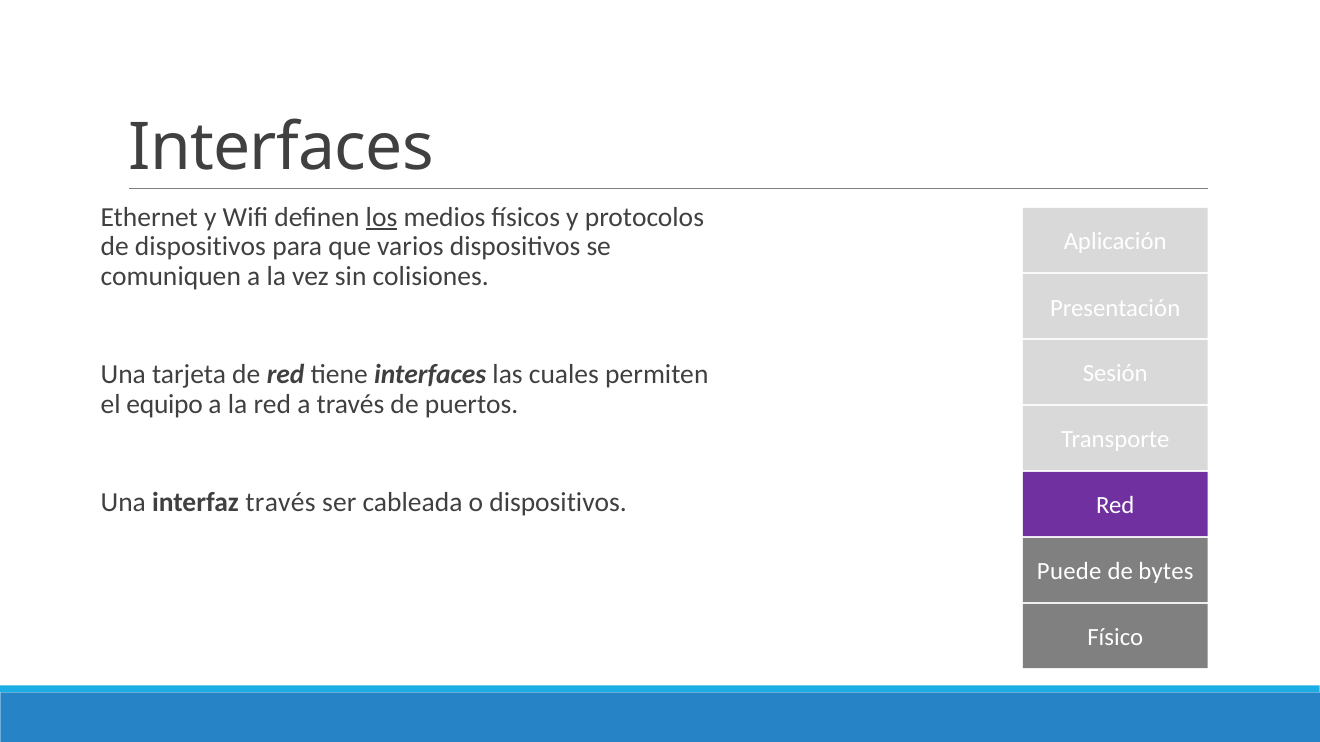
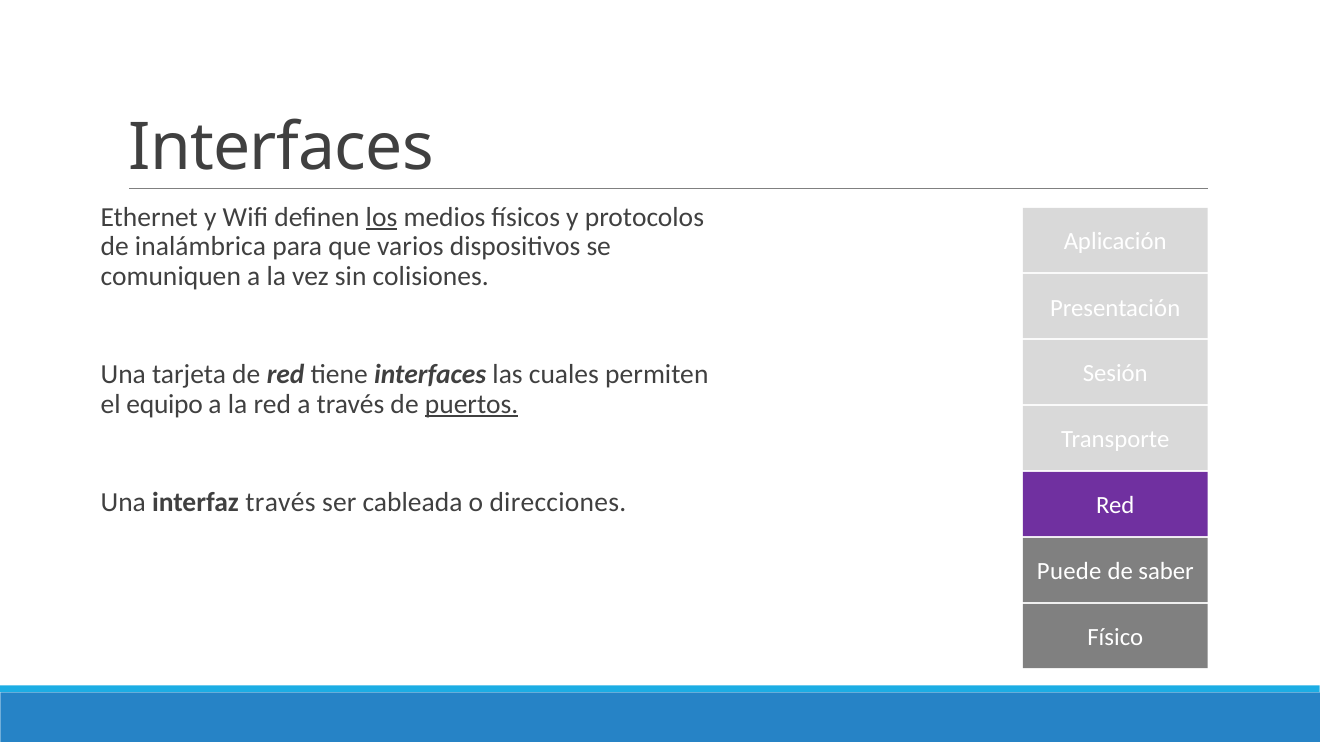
de dispositivos: dispositivos -> inalámbrica
puertos underline: none -> present
o dispositivos: dispositivos -> direcciones
bytes: bytes -> saber
